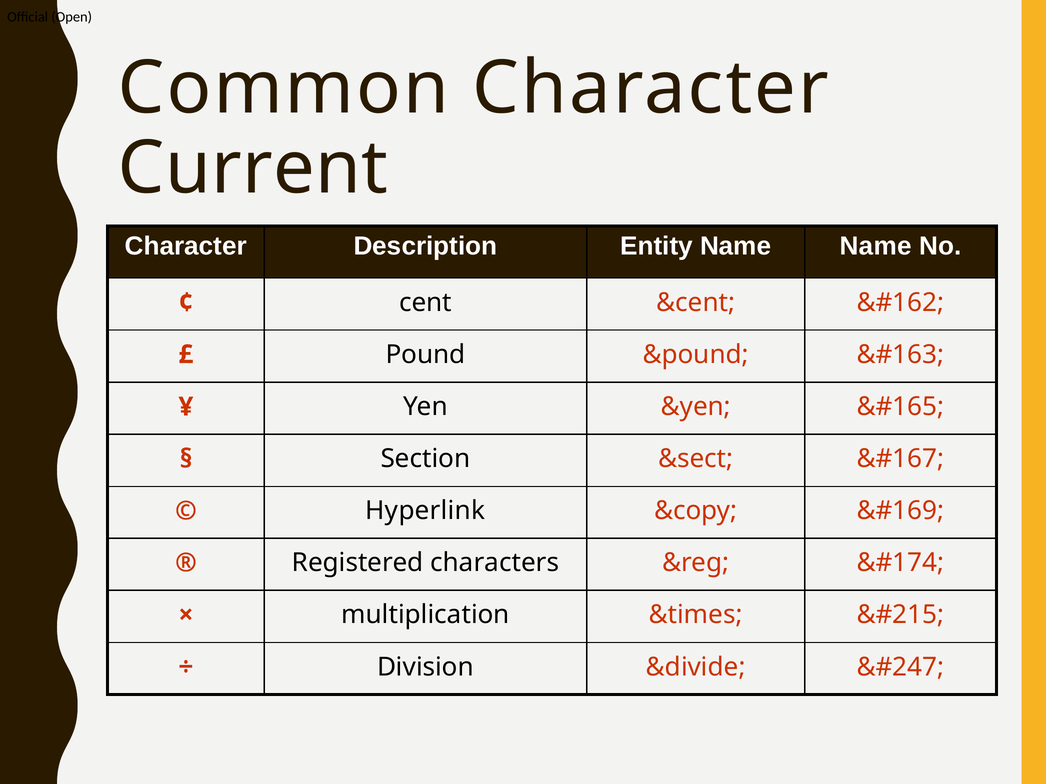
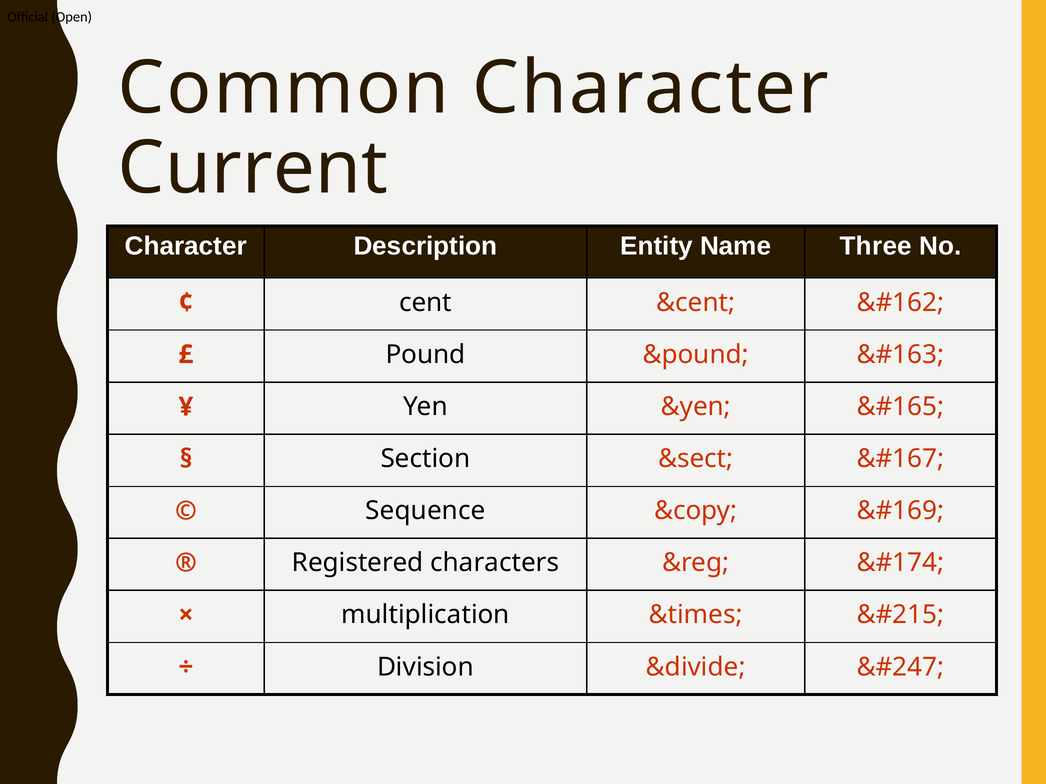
Name Name: Name -> Three
Hyperlink: Hyperlink -> Sequence
